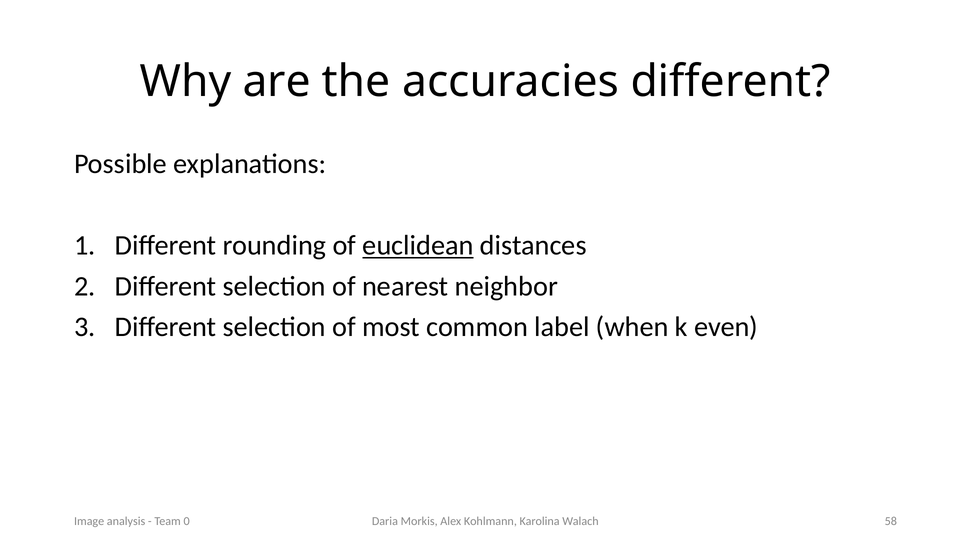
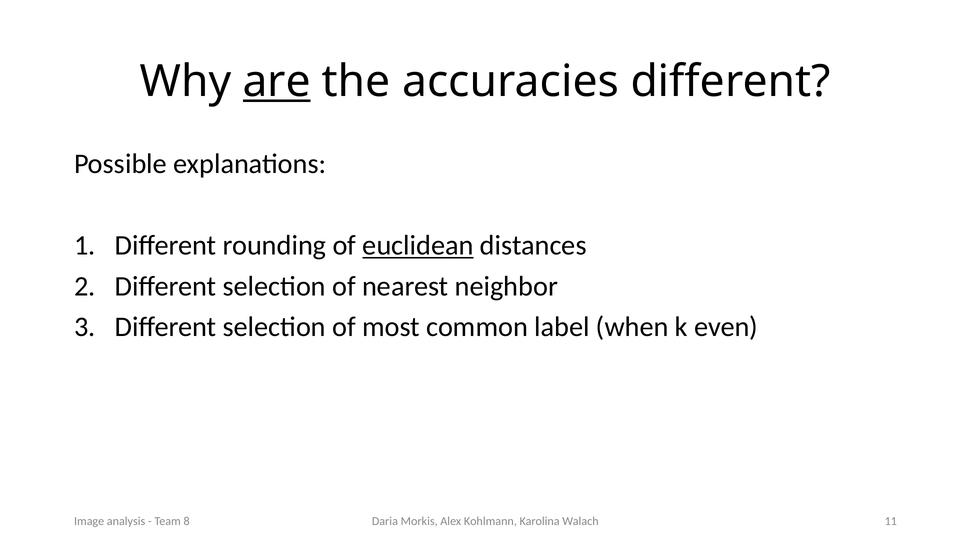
are underline: none -> present
58: 58 -> 11
0: 0 -> 8
